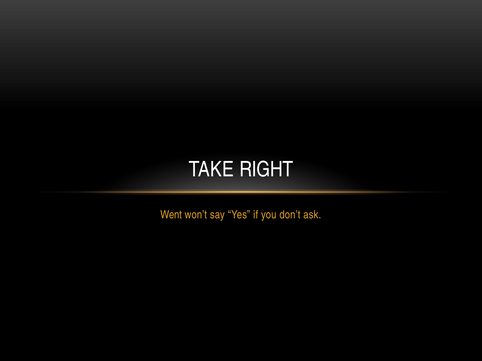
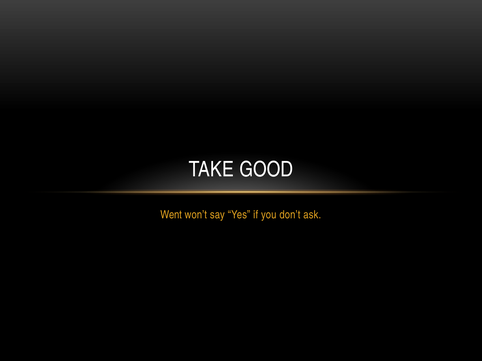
RIGHT: RIGHT -> GOOD
